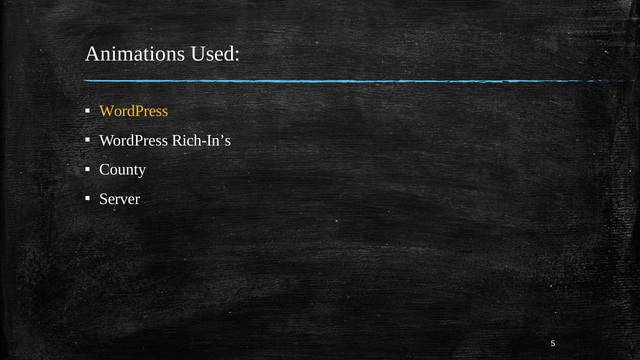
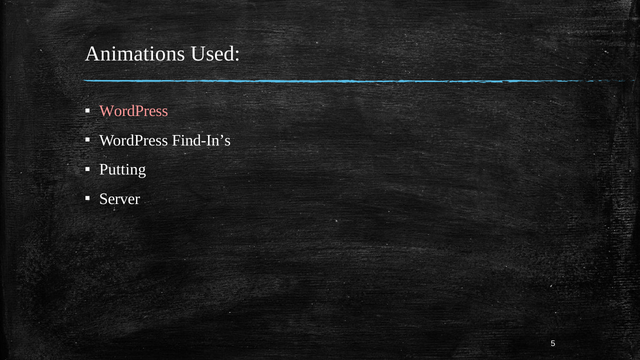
WordPress at (134, 111) colour: yellow -> pink
Rich-In’s: Rich-In’s -> Find-In’s
County: County -> Putting
